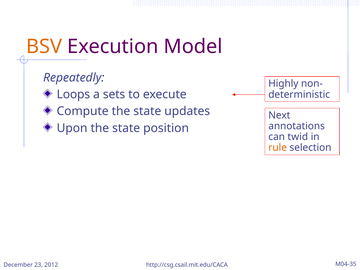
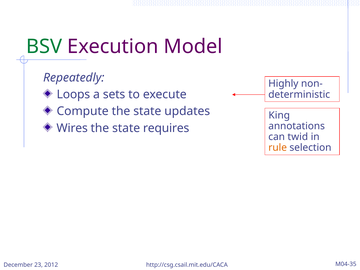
BSV colour: orange -> green
Next: Next -> King
Upon: Upon -> Wires
position: position -> requires
